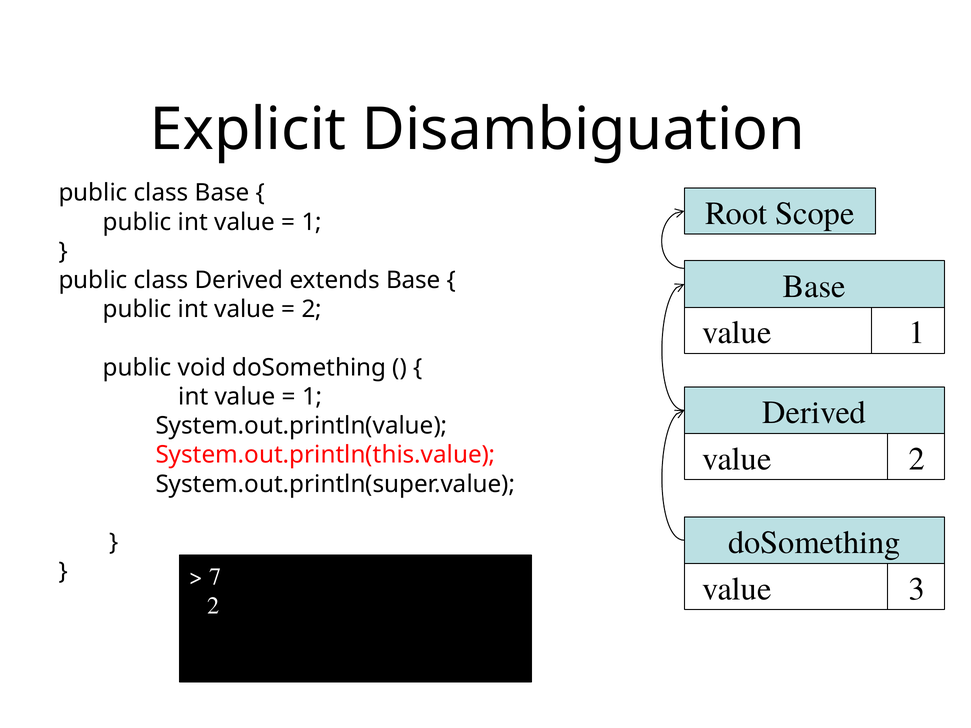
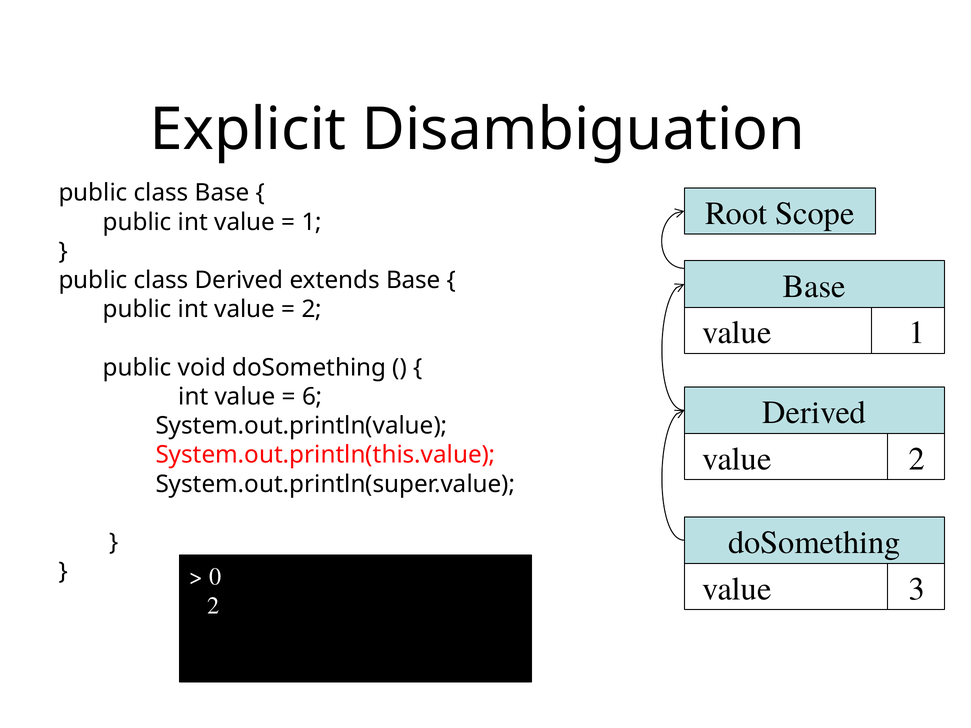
1 at (312, 397): 1 -> 6
7: 7 -> 0
